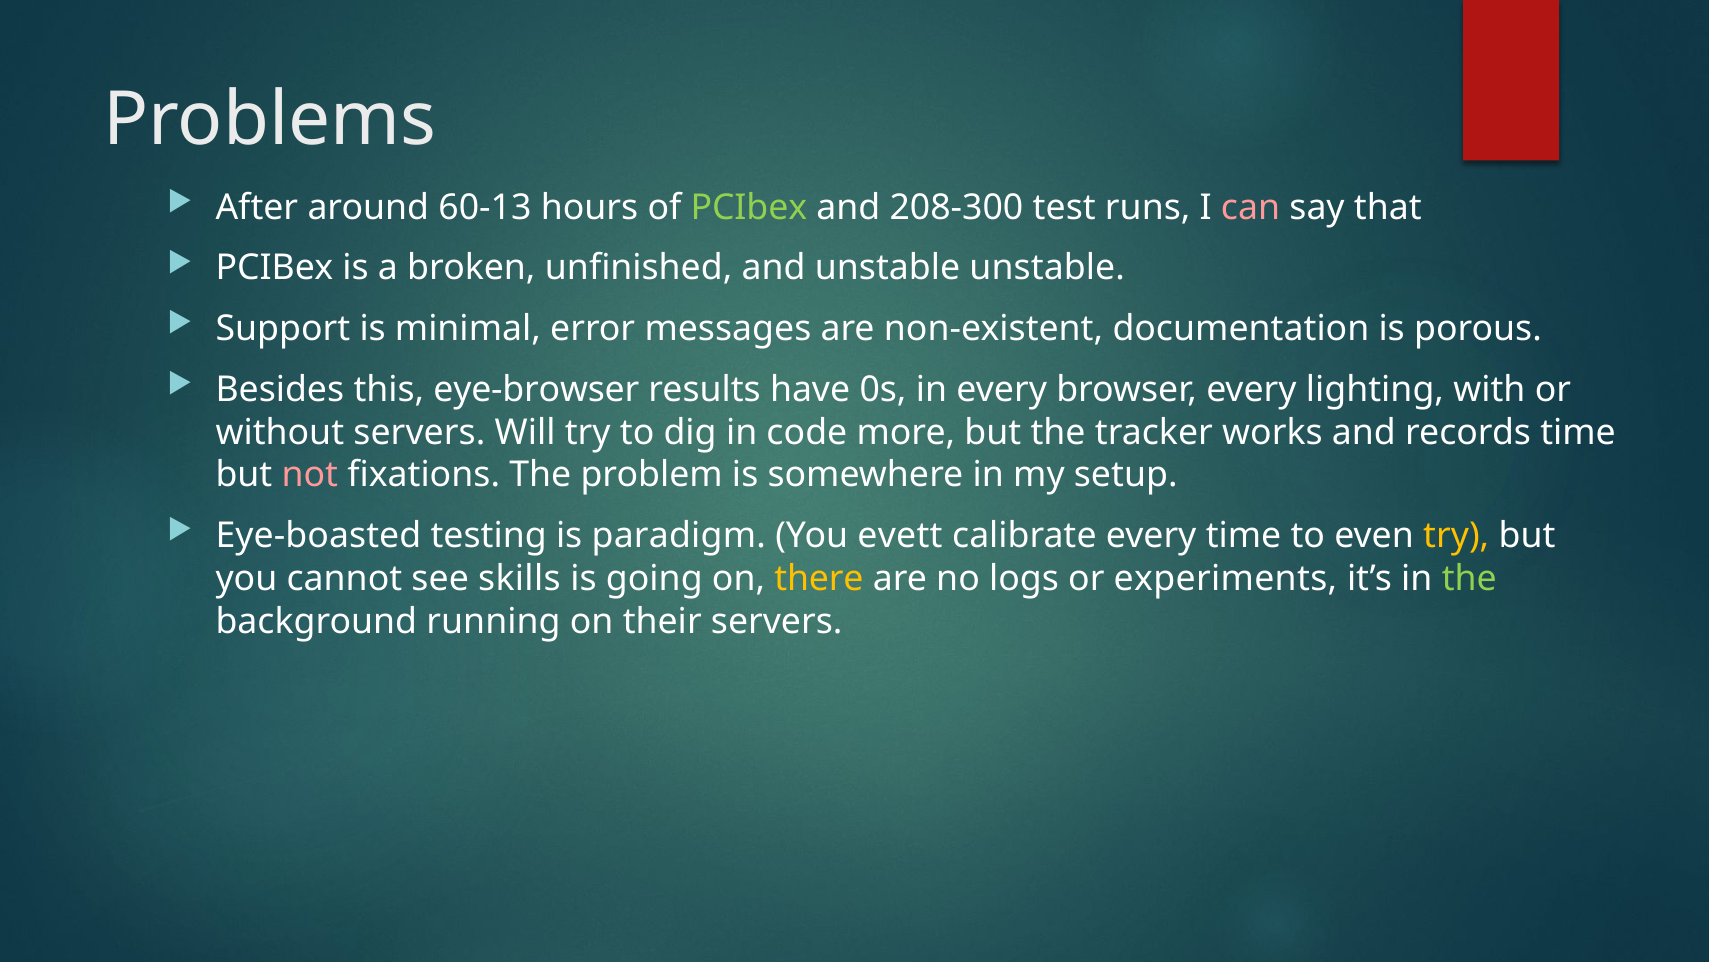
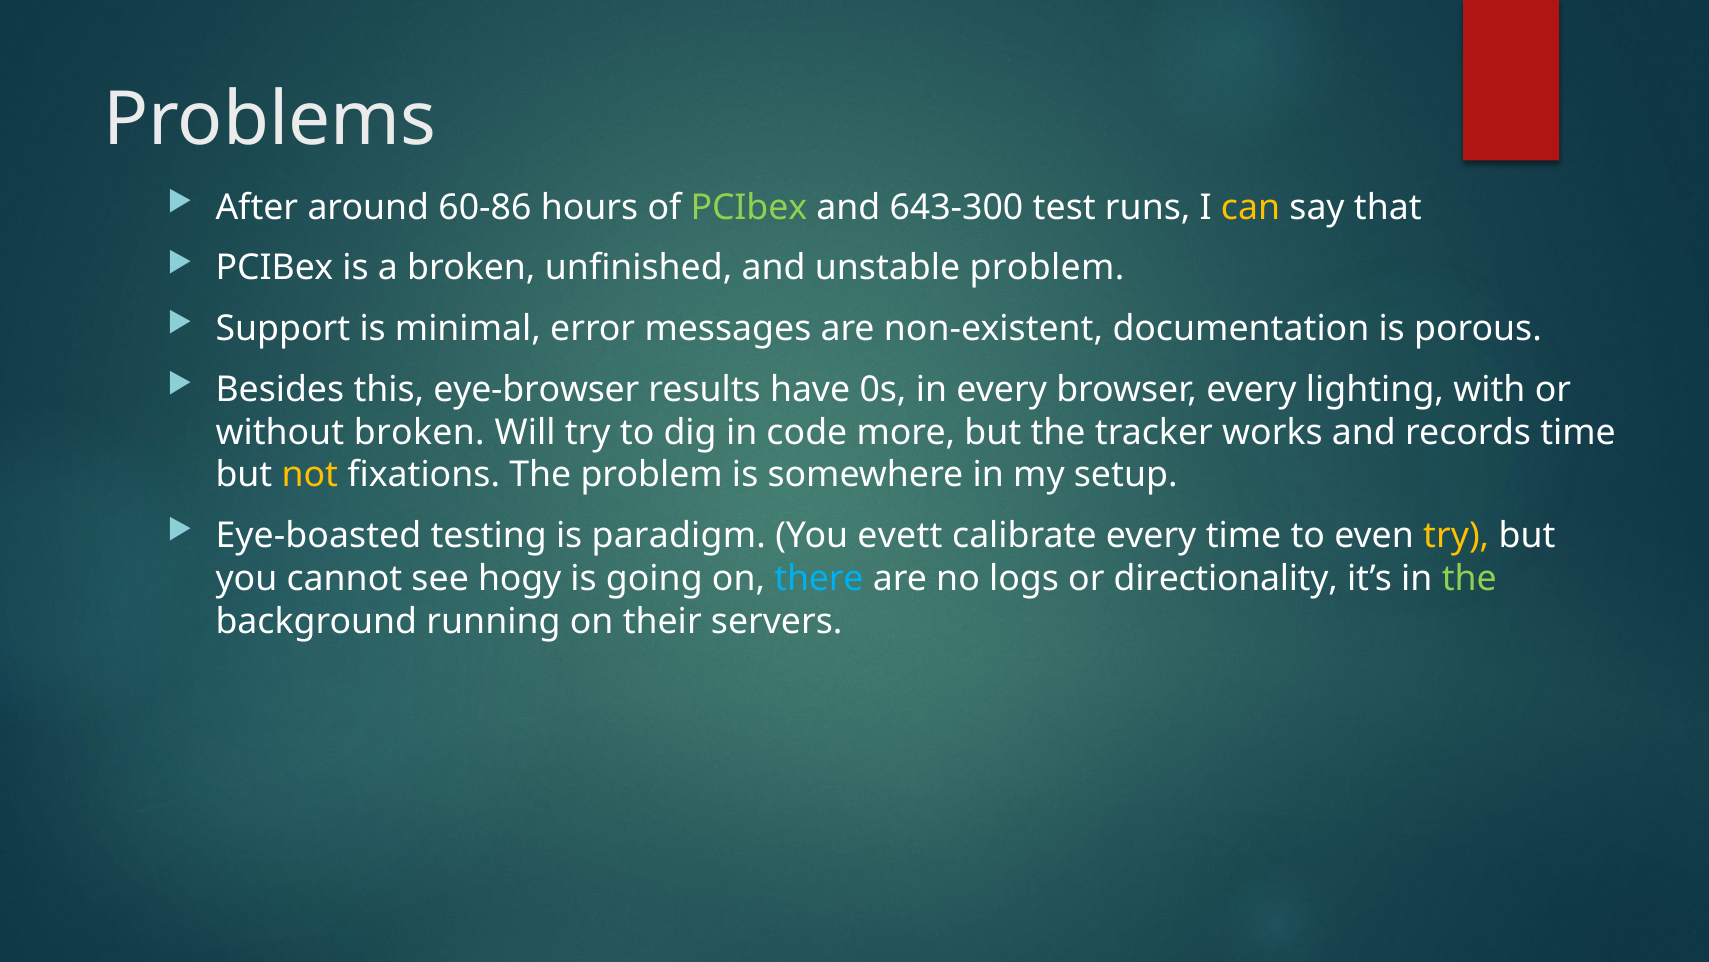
60-13: 60-13 -> 60-86
208-300: 208-300 -> 643-300
can colour: pink -> yellow
unstable unstable: unstable -> problem
without servers: servers -> broken
not colour: pink -> yellow
skills: skills -> hogy
there colour: yellow -> light blue
experiments: experiments -> directionality
